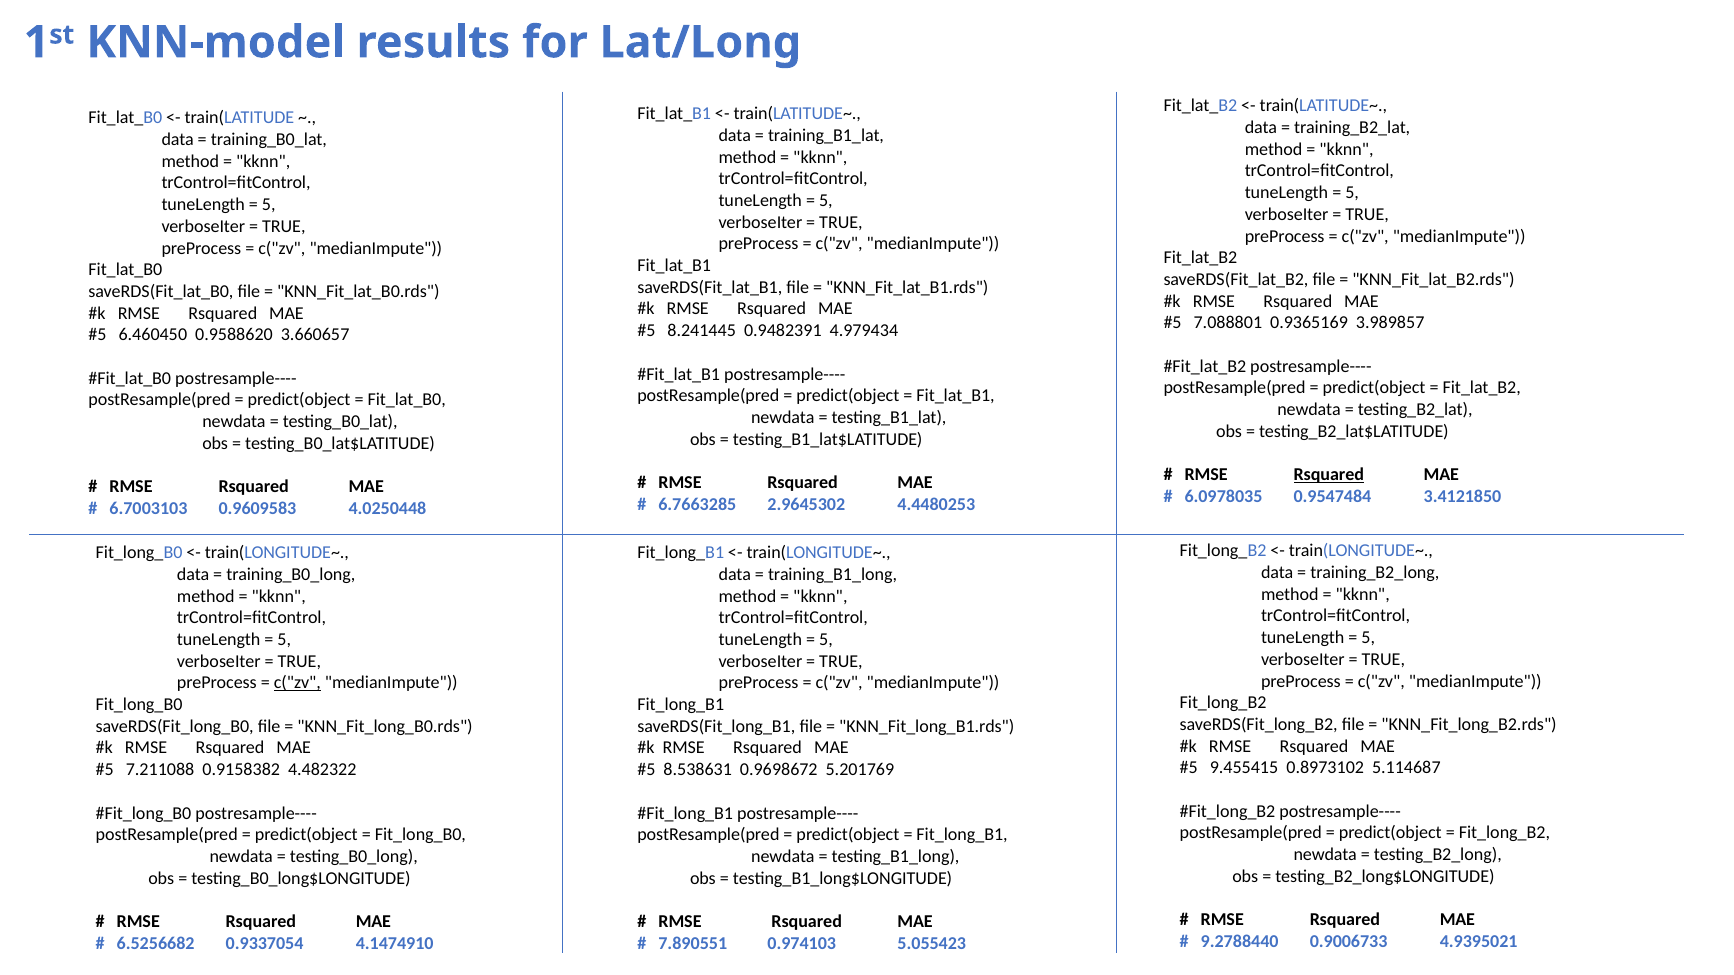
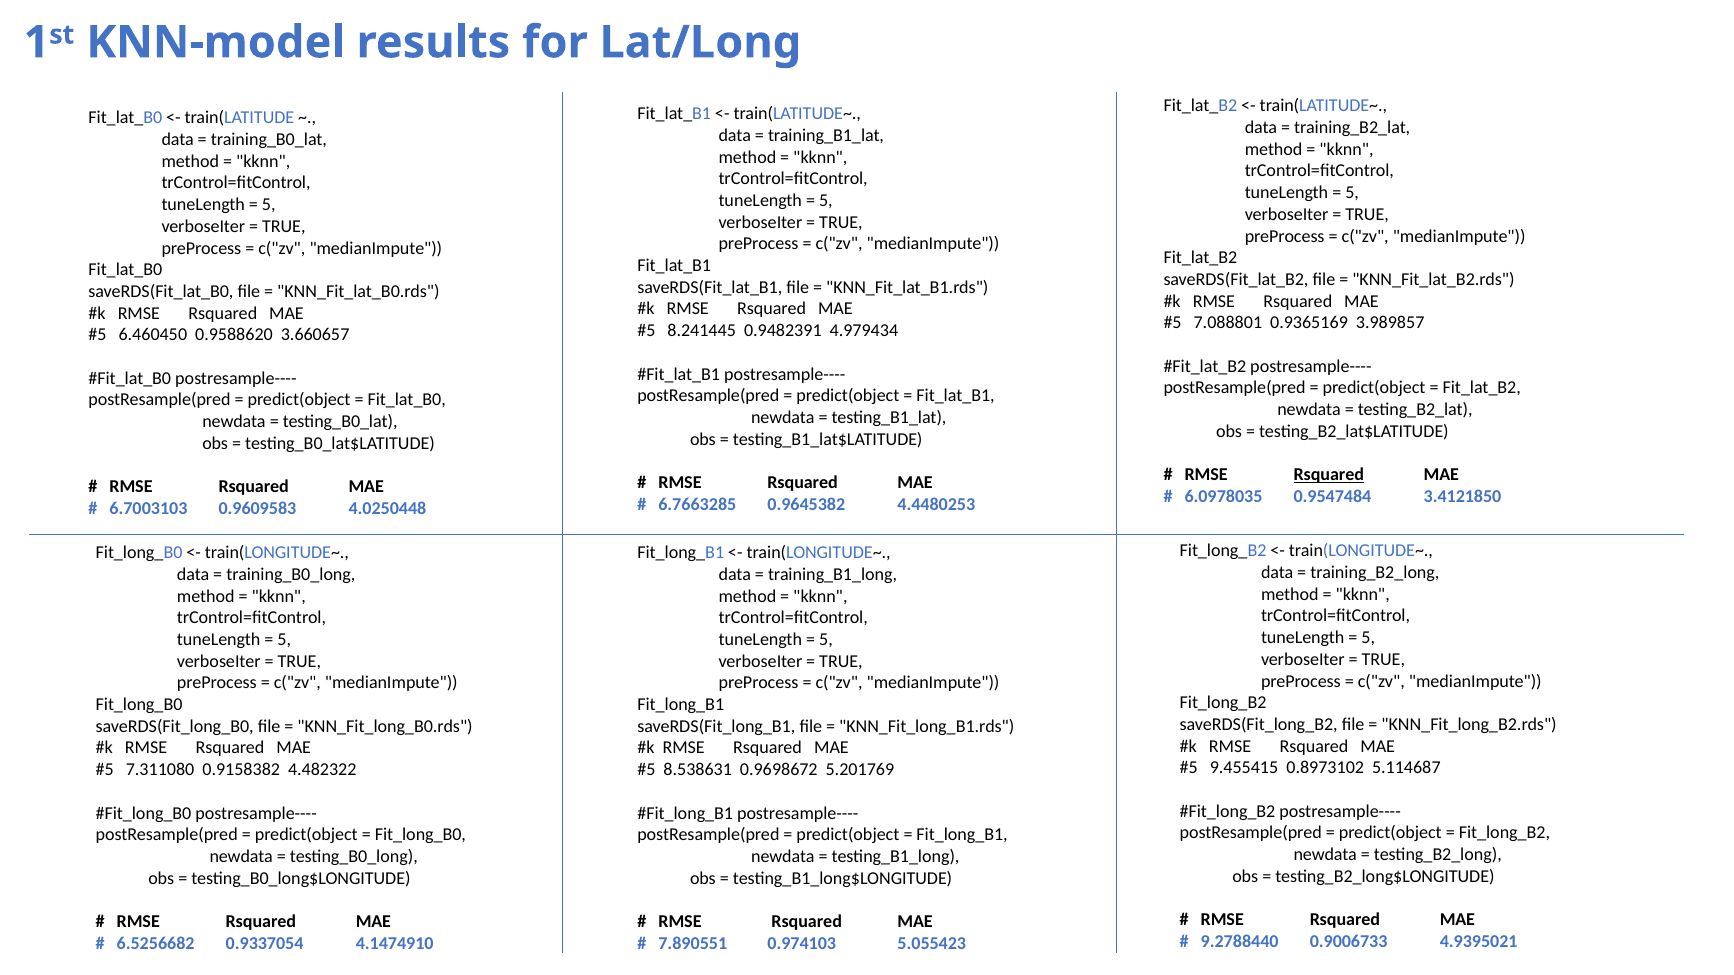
2.9645302: 2.9645302 -> 0.9645382
c("zv at (297, 683) underline: present -> none
7.211088: 7.211088 -> 7.311080
